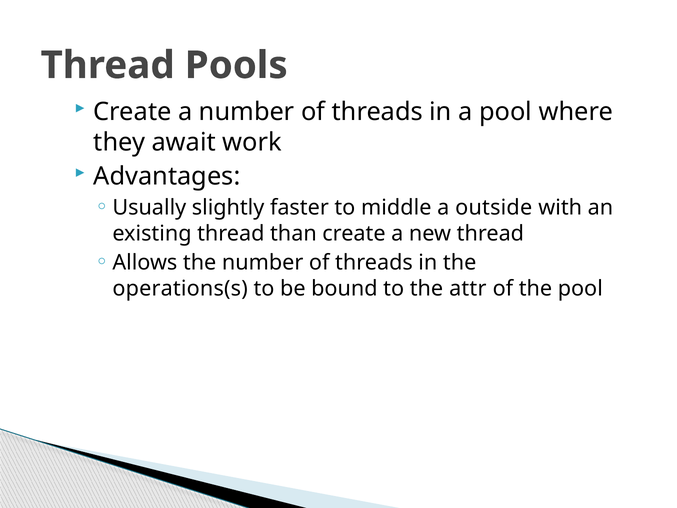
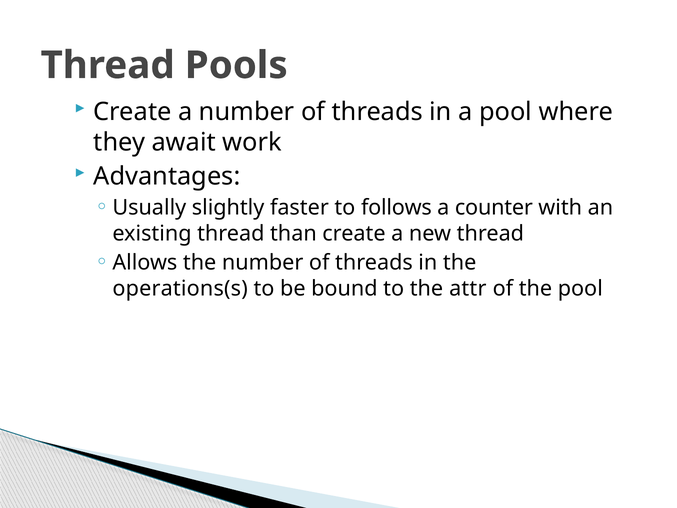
middle: middle -> follows
outside: outside -> counter
